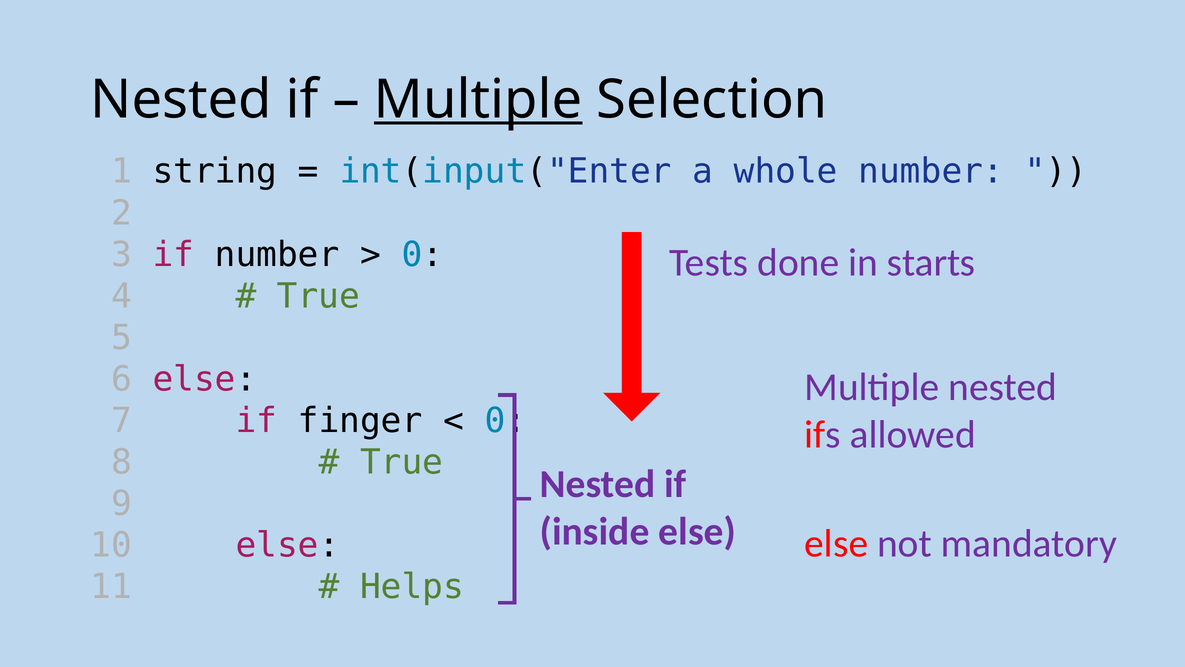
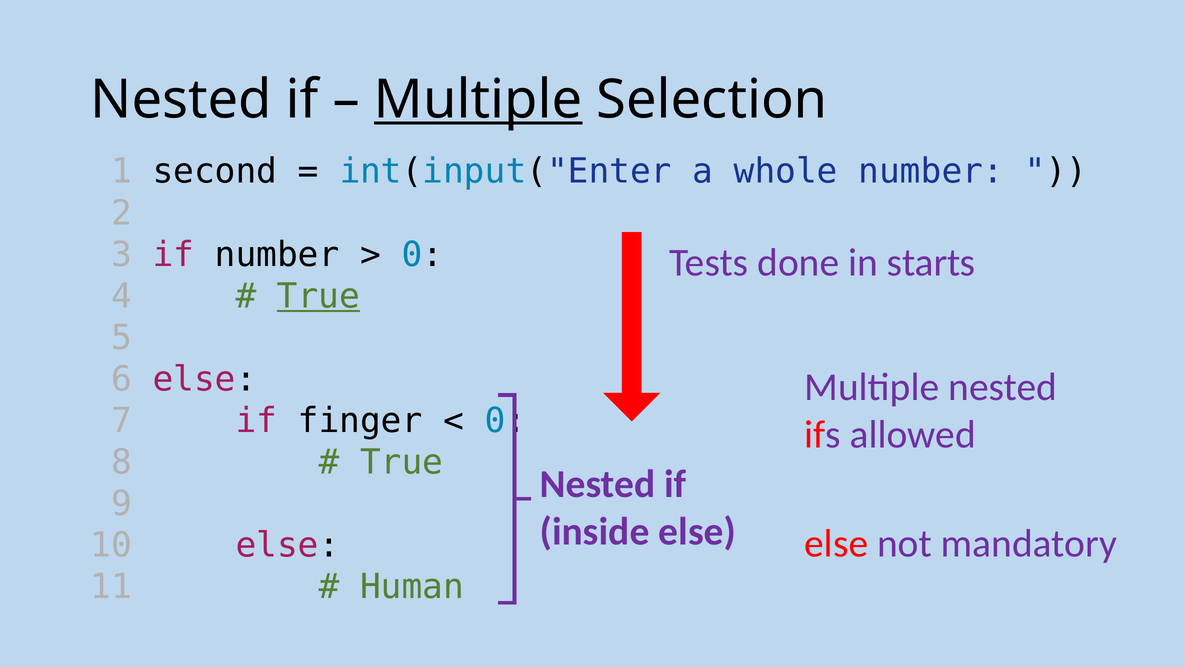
string: string -> second
True at (319, 296) underline: none -> present
Helps: Helps -> Human
